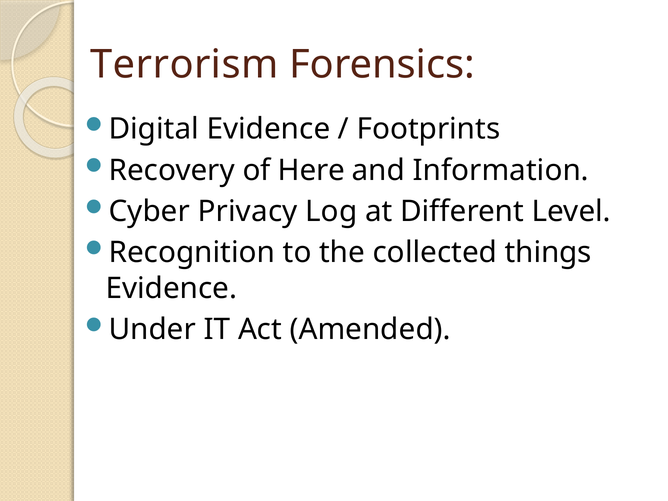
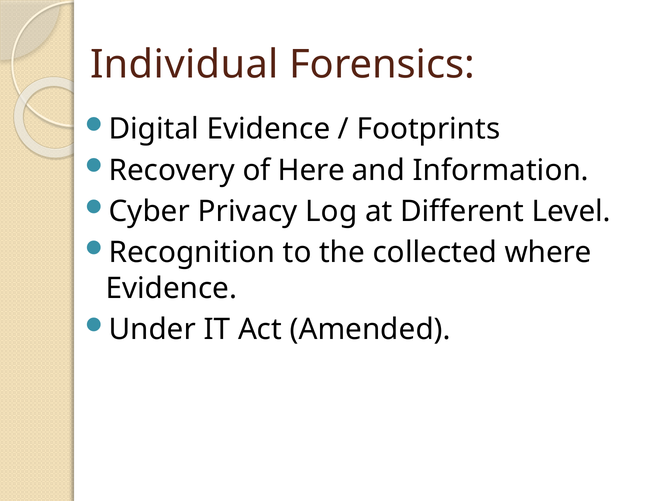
Terrorism: Terrorism -> Individual
things: things -> where
